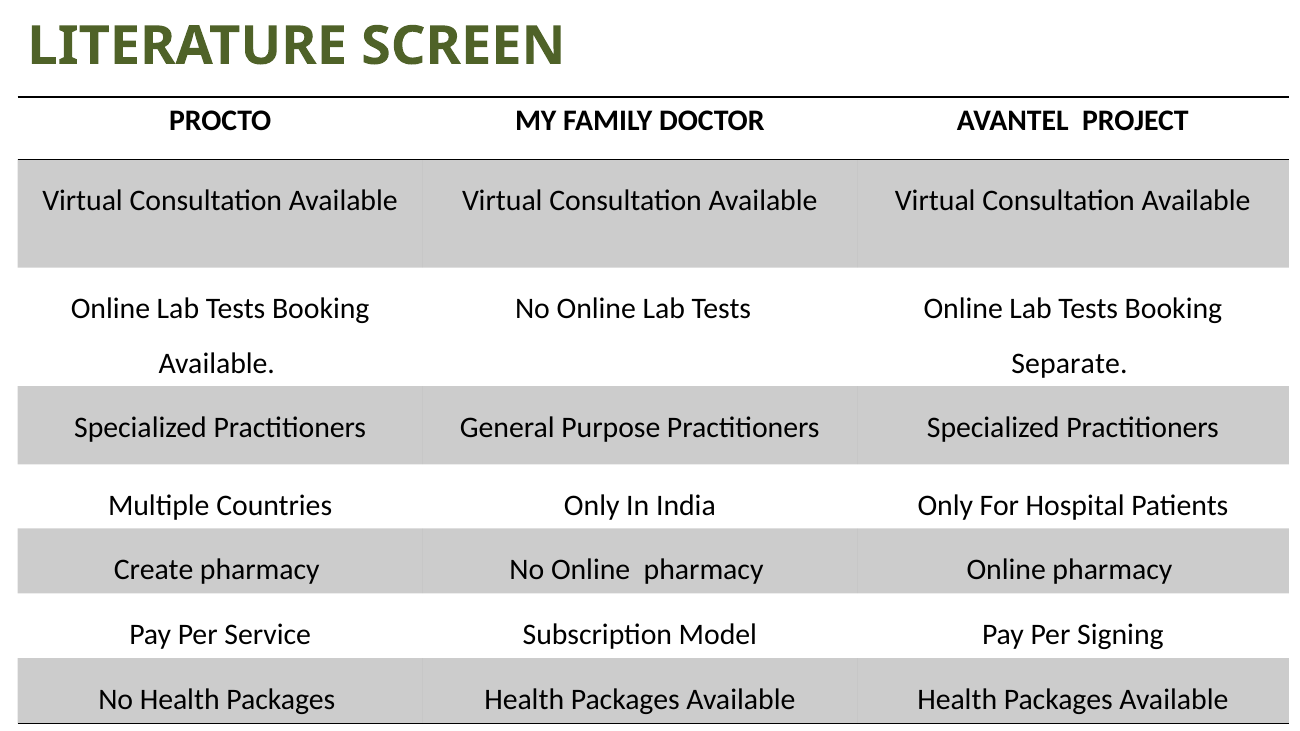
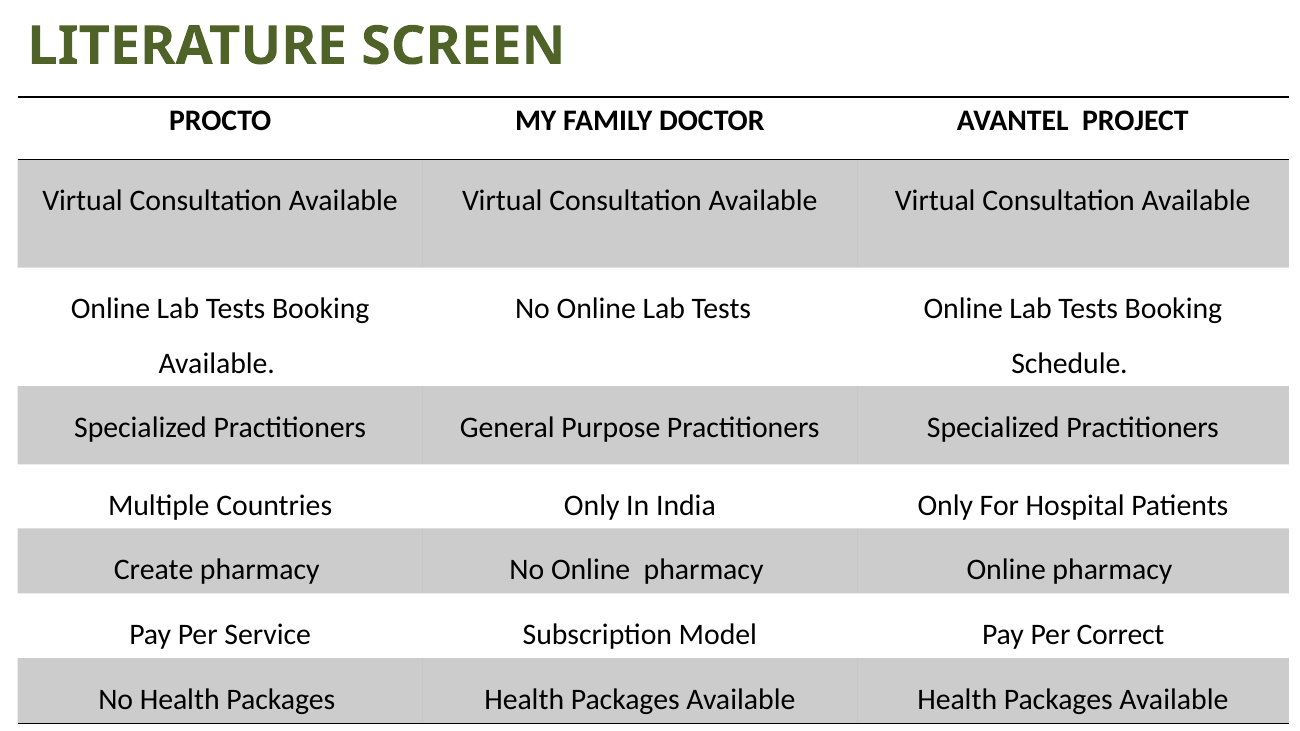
Separate: Separate -> Schedule
Signing: Signing -> Correct
